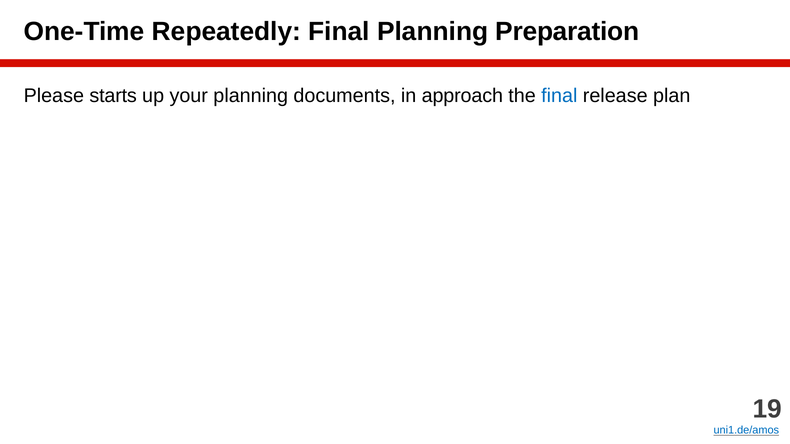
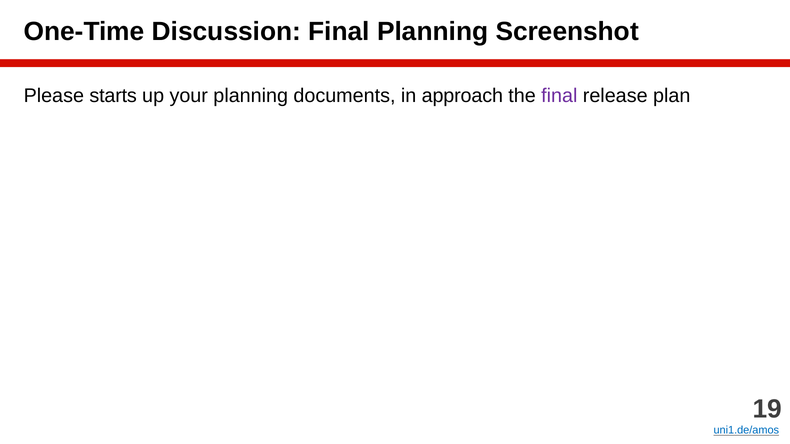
Repeatedly: Repeatedly -> Discussion
Preparation: Preparation -> Screenshot
final at (559, 96) colour: blue -> purple
